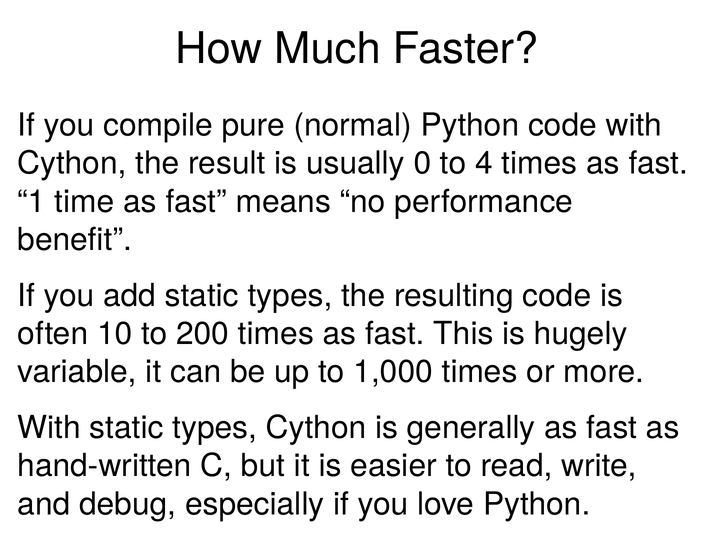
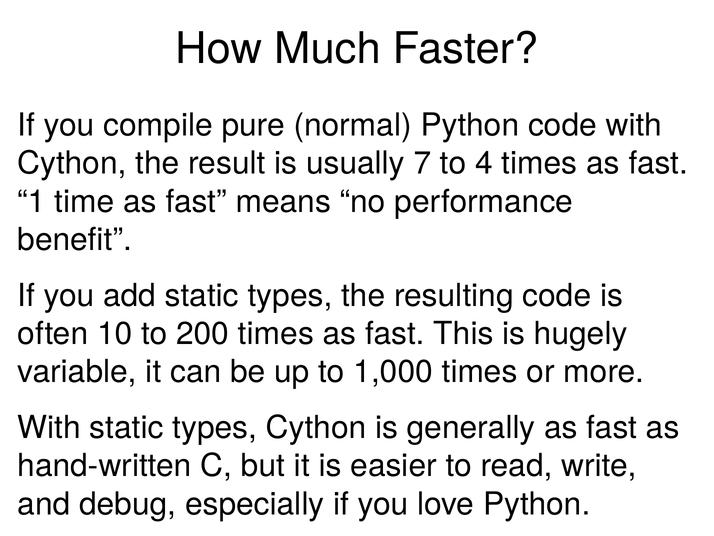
0: 0 -> 7
